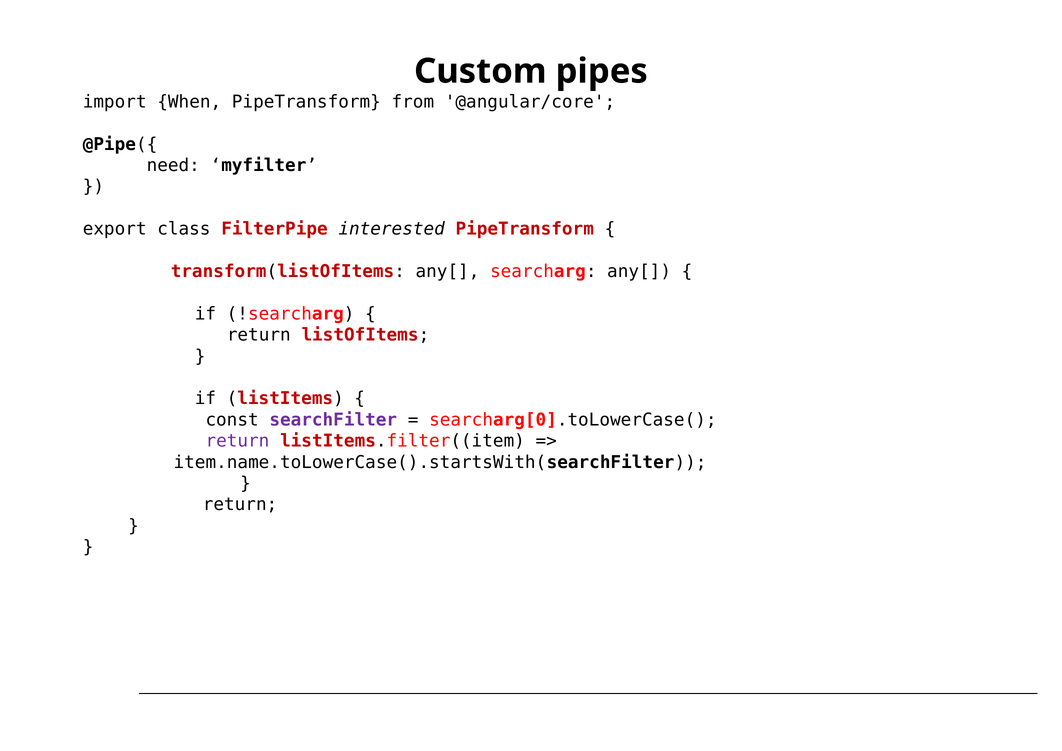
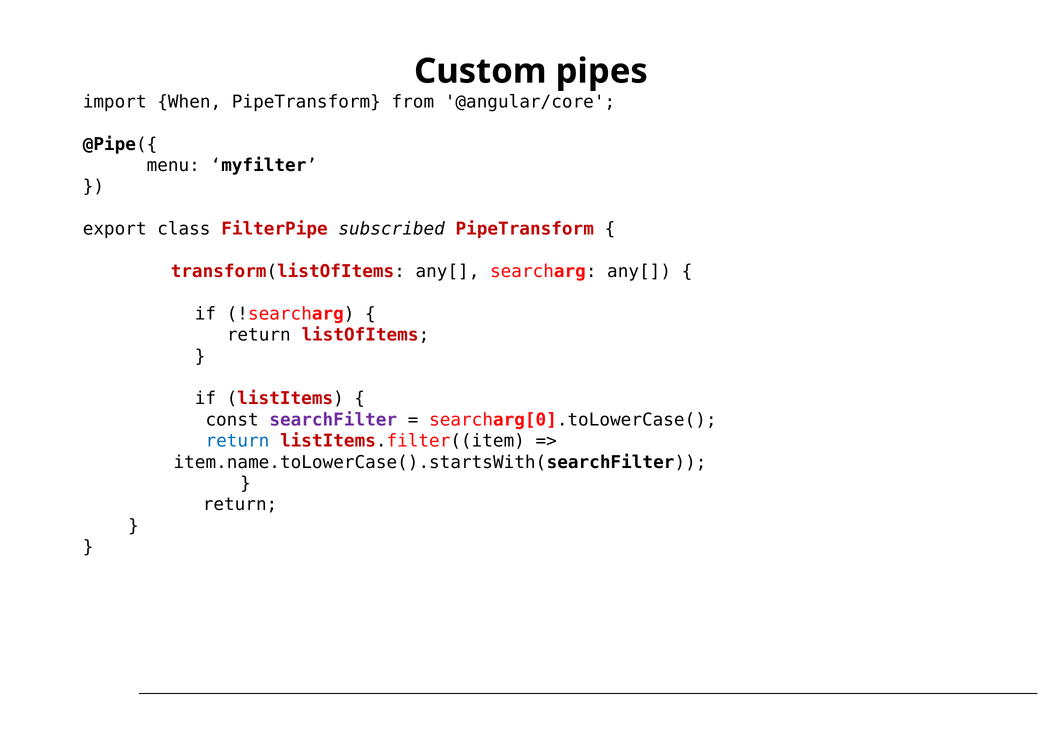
need: need -> menu
interested: interested -> subscribed
return at (237, 441) colour: purple -> blue
